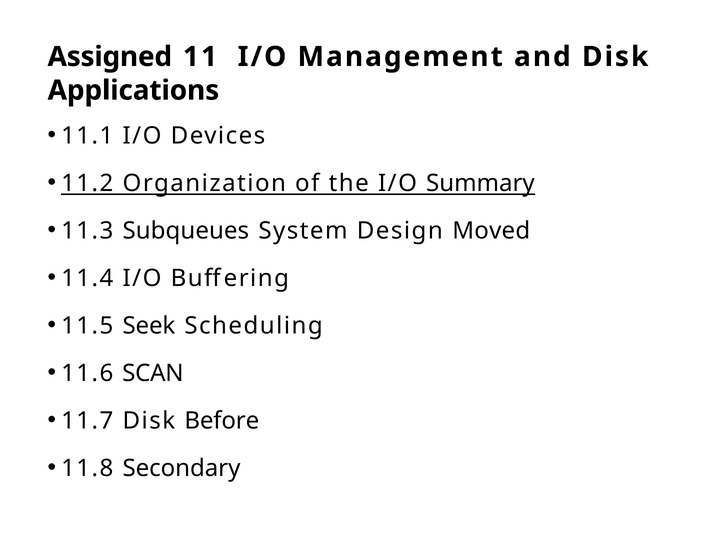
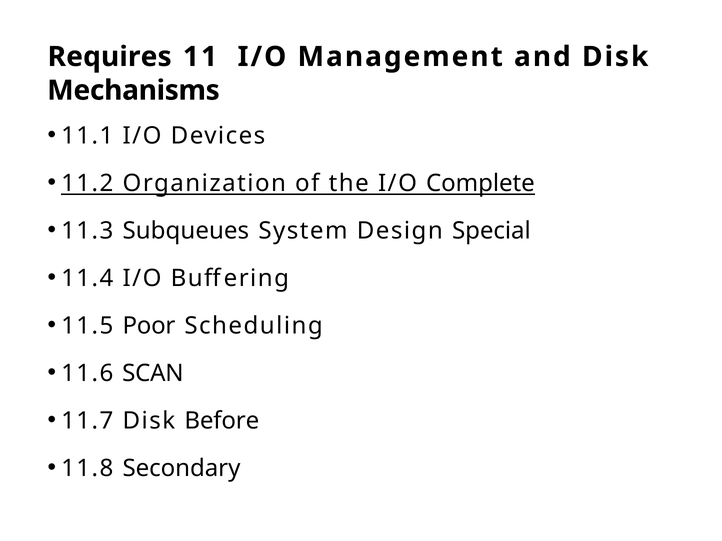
Assigned: Assigned -> Requires
Applications: Applications -> Mechanisms
Summary: Summary -> Complete
Moved: Moved -> Special
Seek: Seek -> Poor
